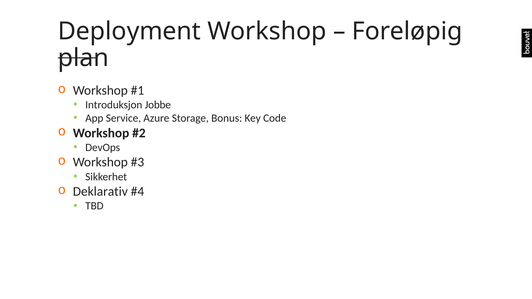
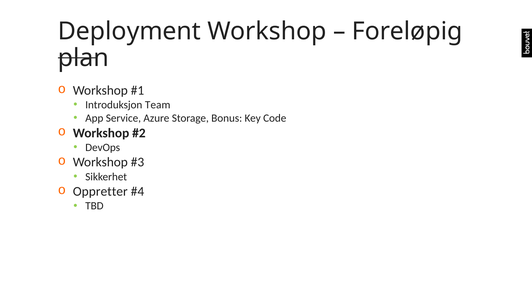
Jobbe: Jobbe -> Team
Deklarativ: Deklarativ -> Oppretter
